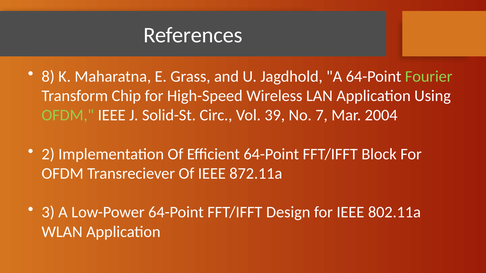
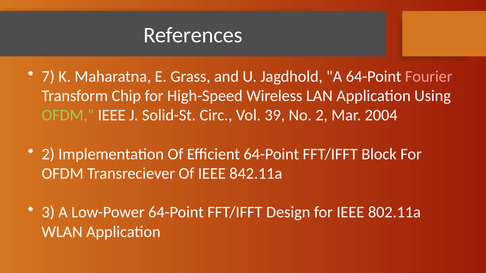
8: 8 -> 7
Fourier colour: light green -> pink
No 7: 7 -> 2
872.11a: 872.11a -> 842.11a
